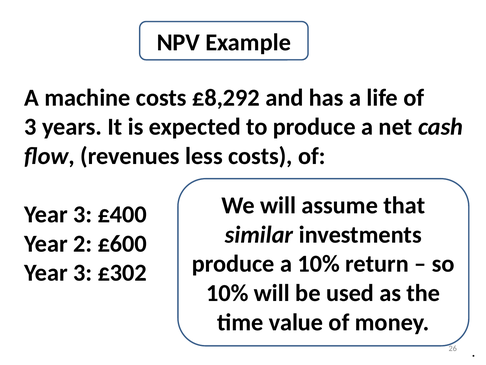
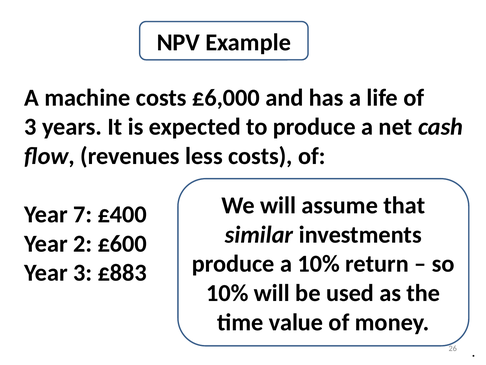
£8,292: £8,292 -> £6,000
3 at (83, 214): 3 -> 7
£302: £302 -> £883
